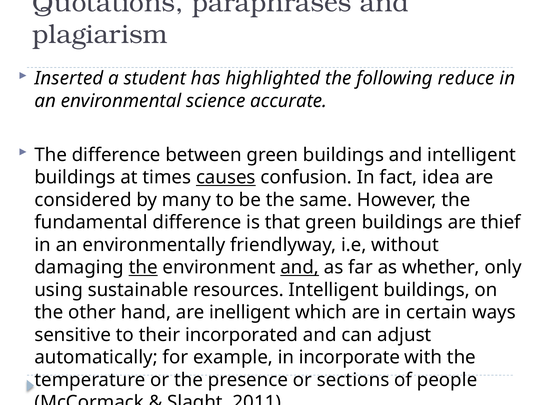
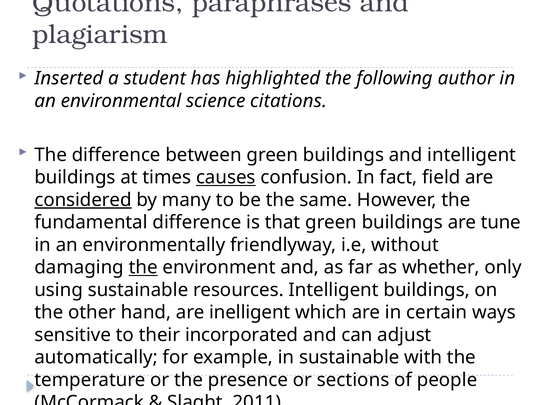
reduce: reduce -> author
accurate: accurate -> citations
idea: idea -> field
considered underline: none -> present
thief: thief -> tune
and at (300, 267) underline: present -> none
in incorporate: incorporate -> sustainable
